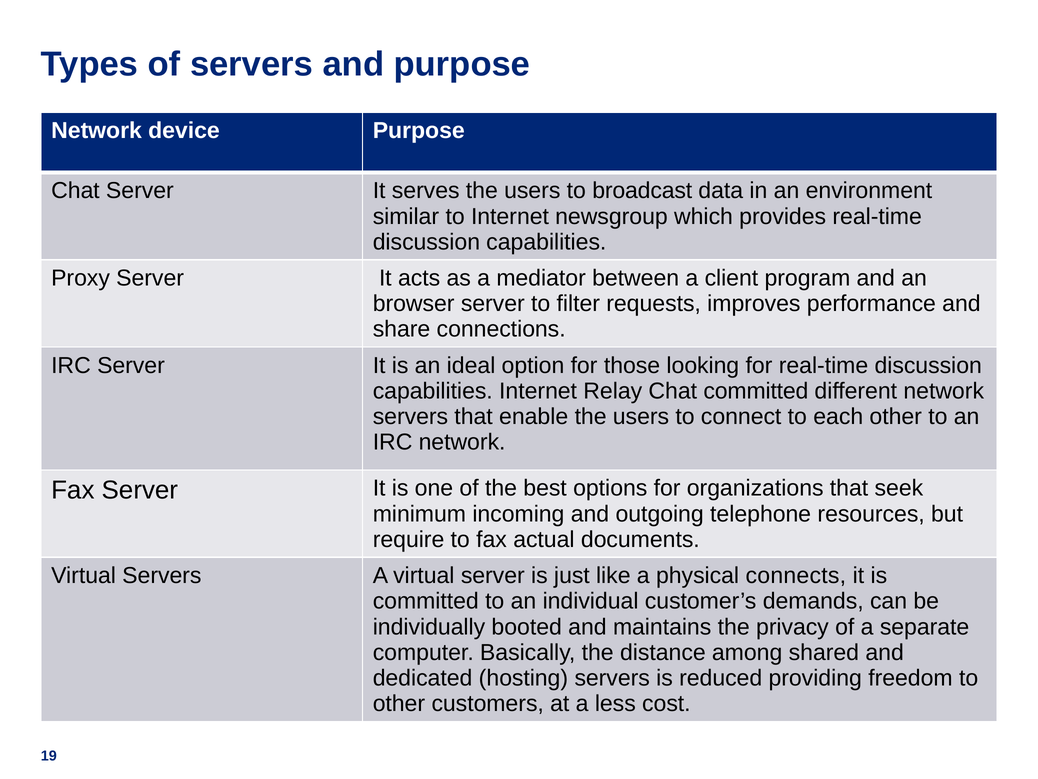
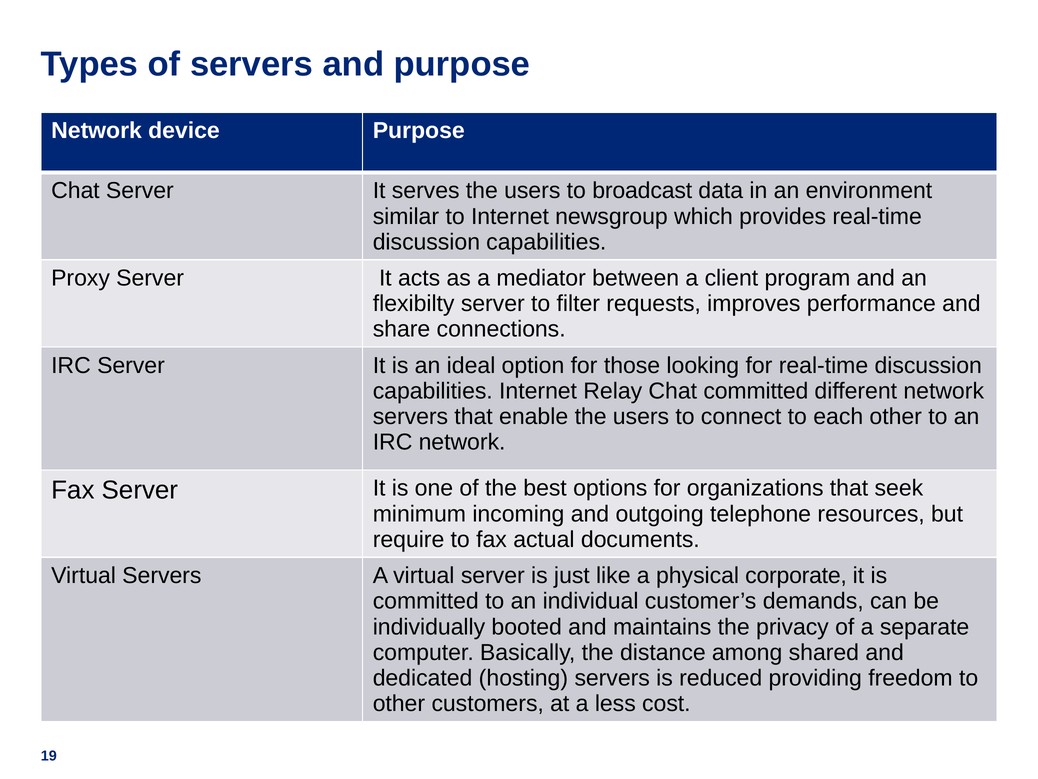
browser: browser -> flexibilty
connects: connects -> corporate
